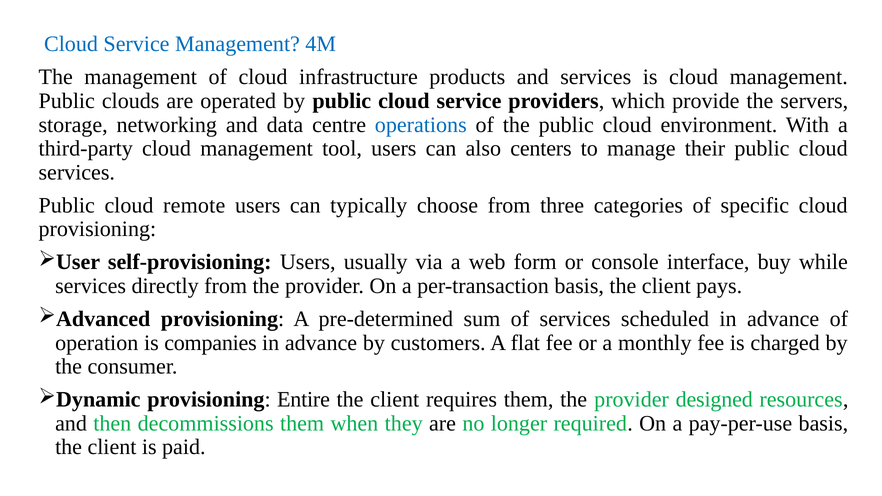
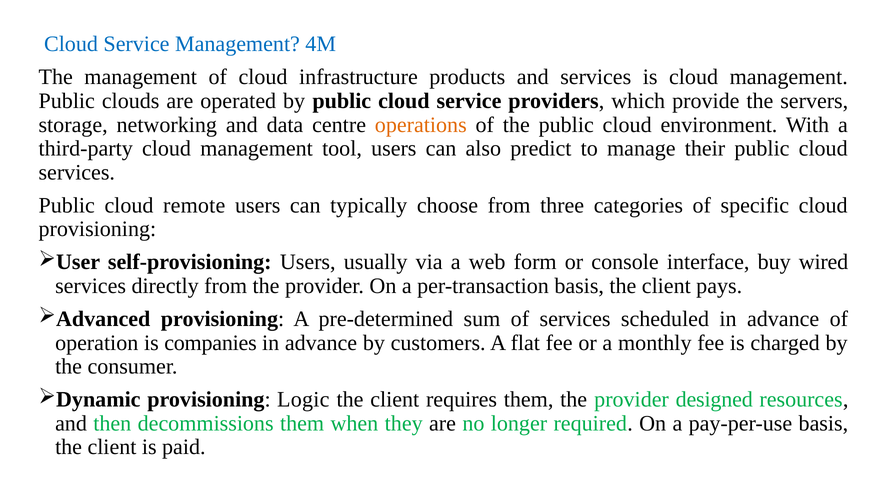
operations colour: blue -> orange
centers: centers -> predict
while: while -> wired
Entire: Entire -> Logic
